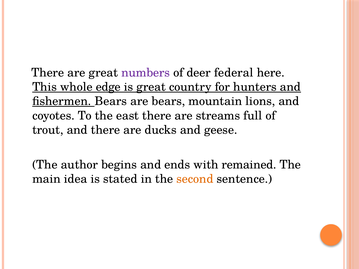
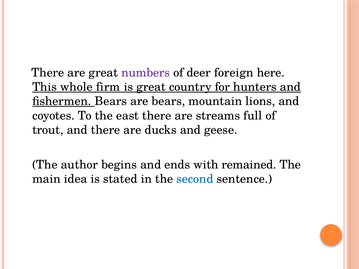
federal: federal -> foreign
edge: edge -> firm
second colour: orange -> blue
